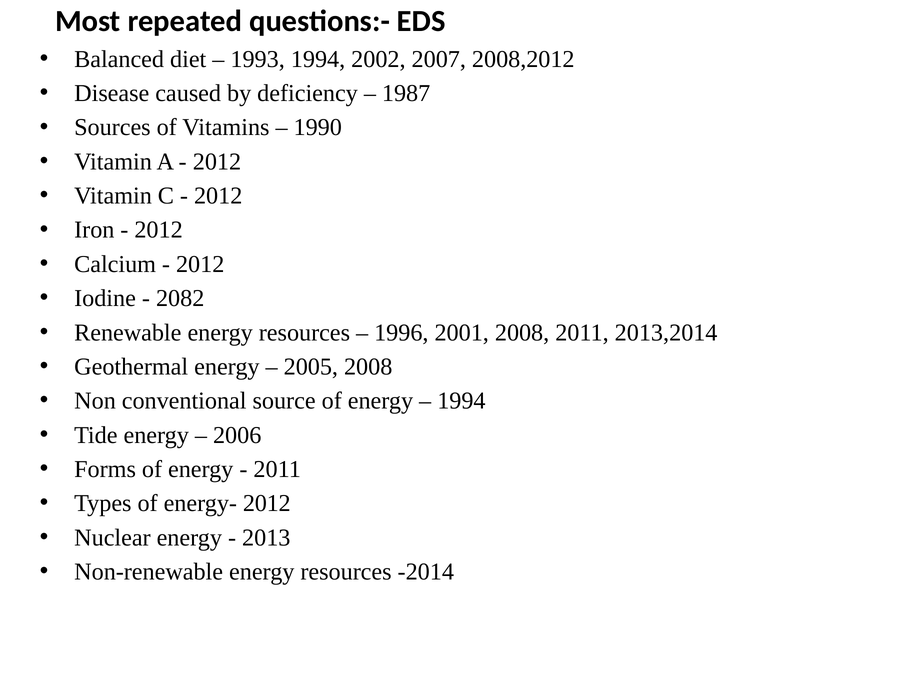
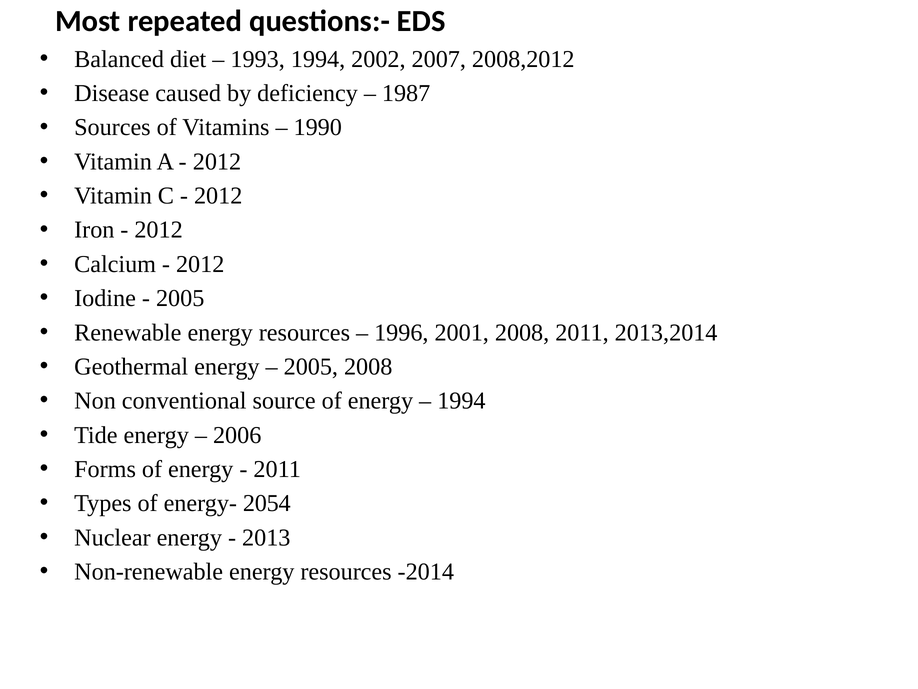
2082 at (180, 298): 2082 -> 2005
energy- 2012: 2012 -> 2054
